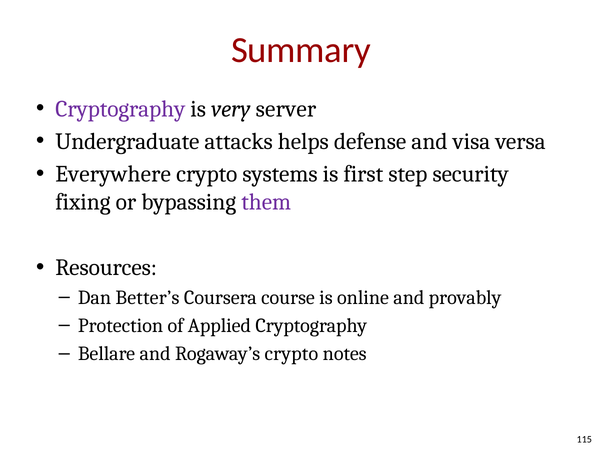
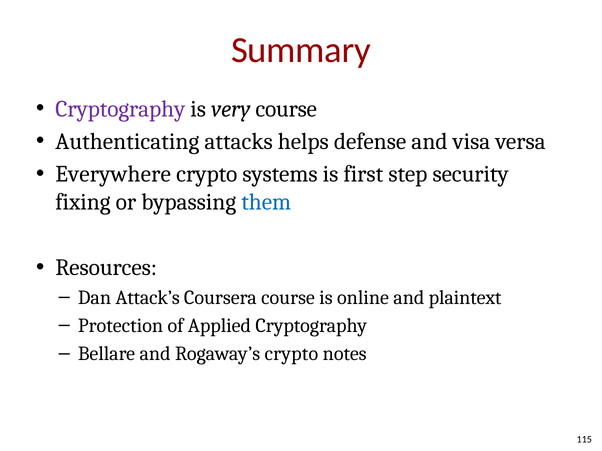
very server: server -> course
Undergraduate: Undergraduate -> Authenticating
them colour: purple -> blue
Better’s: Better’s -> Attack’s
provably: provably -> plaintext
